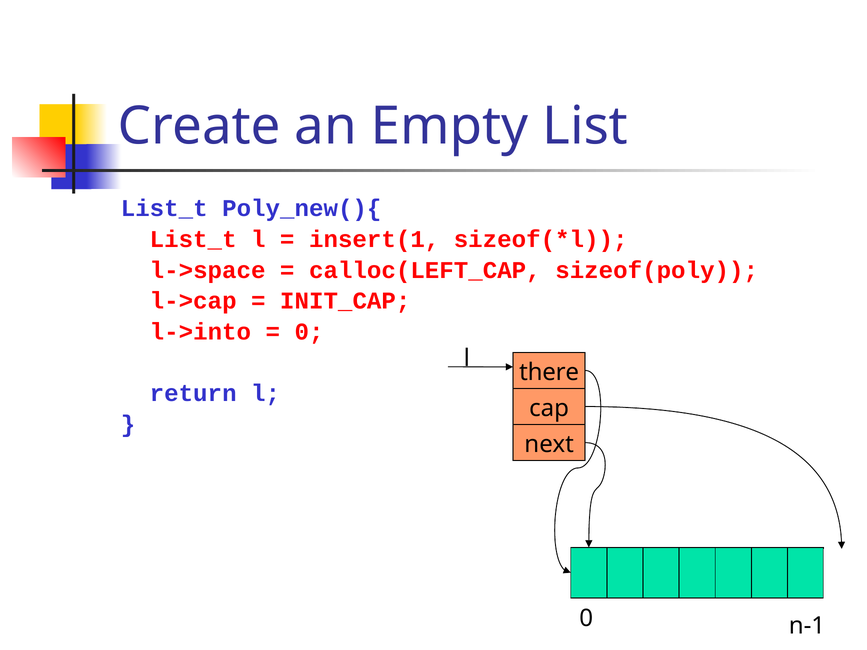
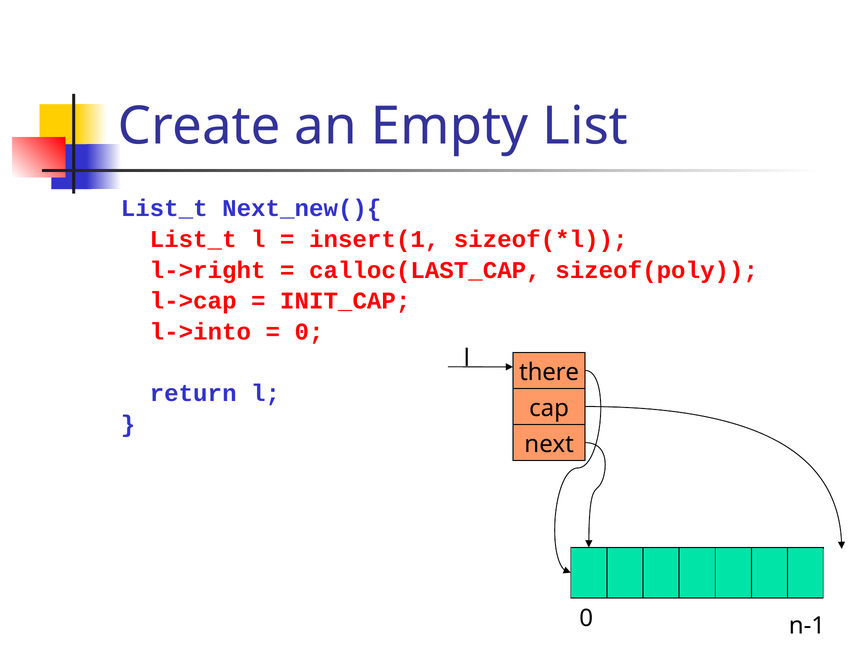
Poly_new(){: Poly_new(){ -> Next_new(){
l->space: l->space -> l->right
calloc(LEFT_CAP: calloc(LEFT_CAP -> calloc(LAST_CAP
